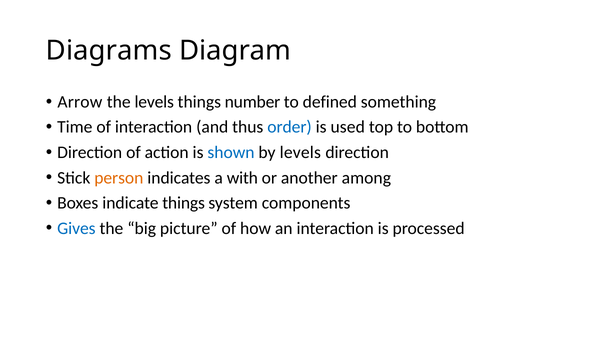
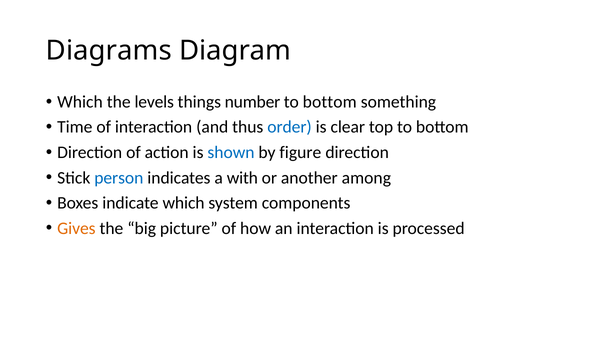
Arrow at (80, 102): Arrow -> Which
defined at (330, 102): defined -> bottom
used: used -> clear
by levels: levels -> figure
person colour: orange -> blue
indicate things: things -> which
Gives colour: blue -> orange
